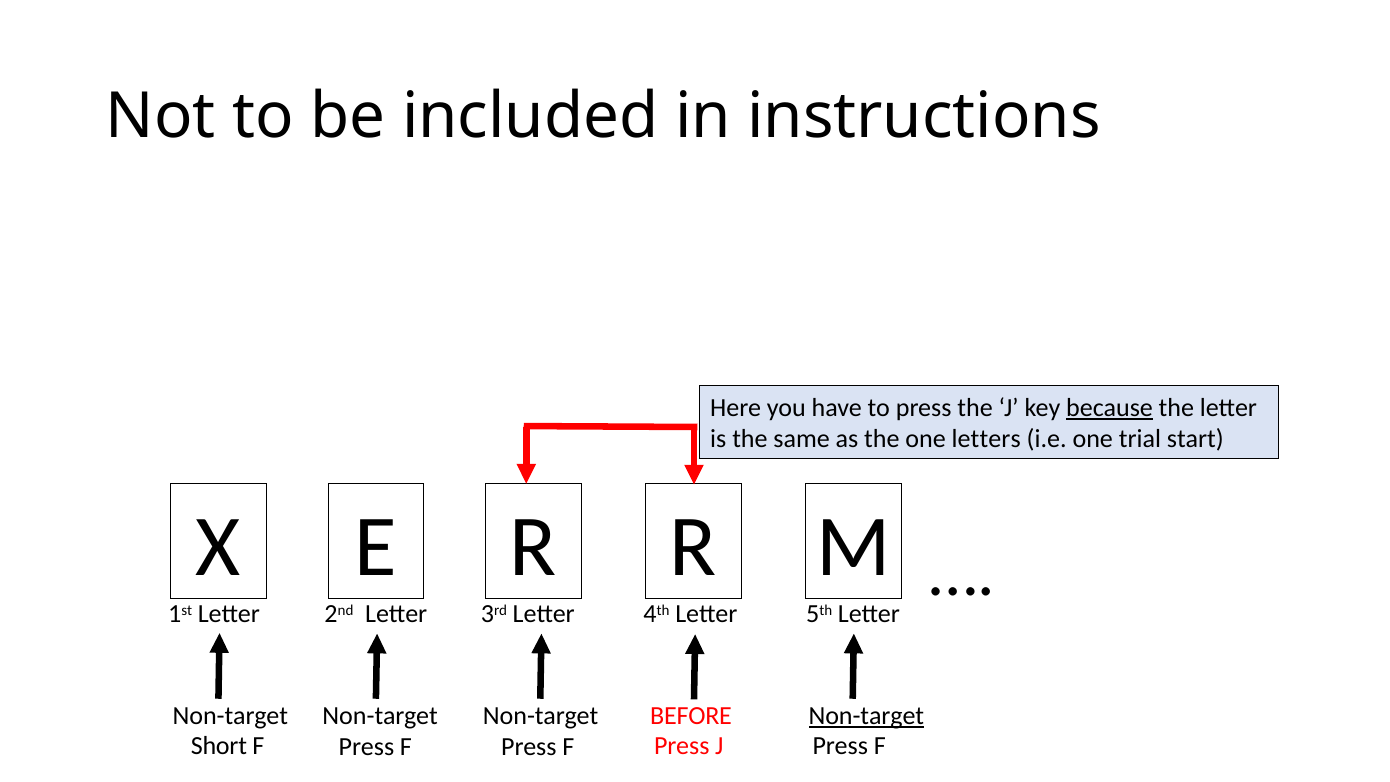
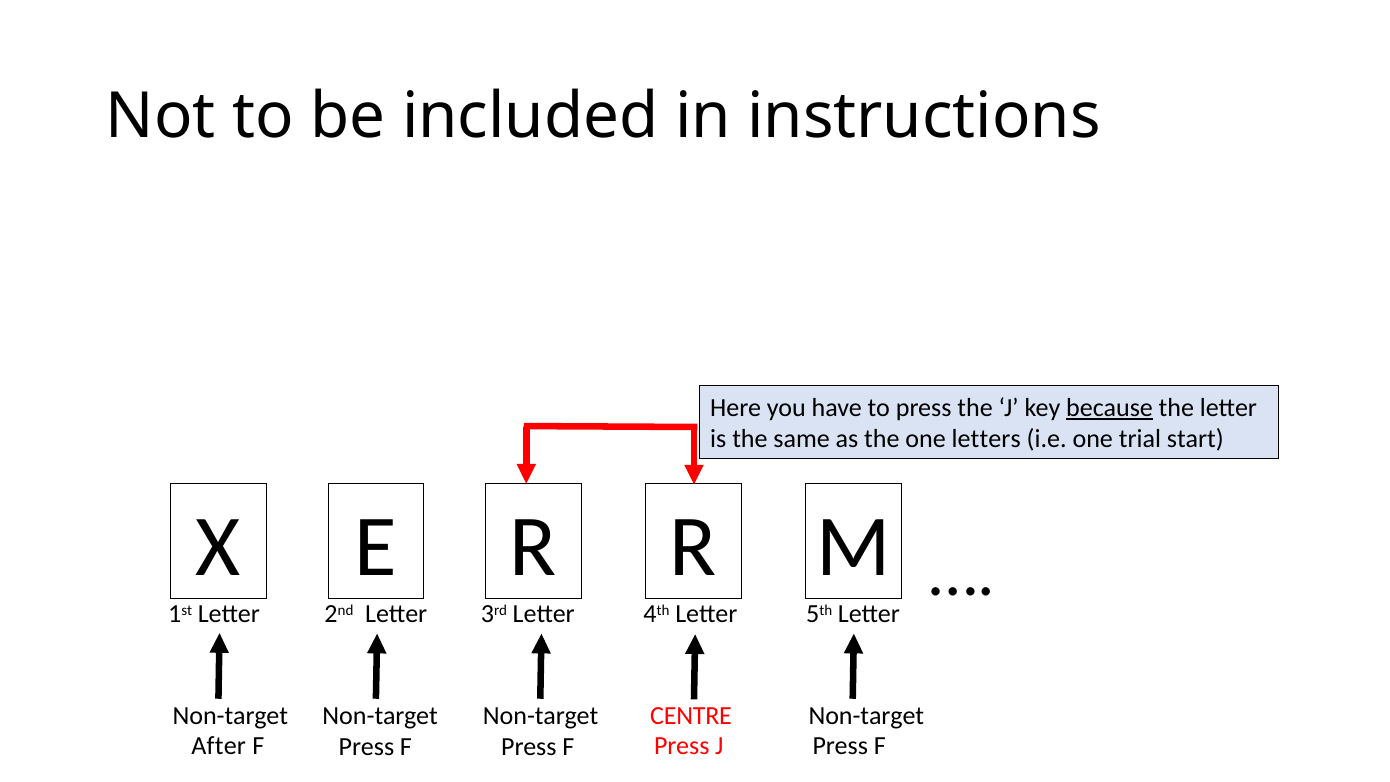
Non-target at (866, 715) underline: present -> none
BEFORE: BEFORE -> CENTRE
Short: Short -> After
